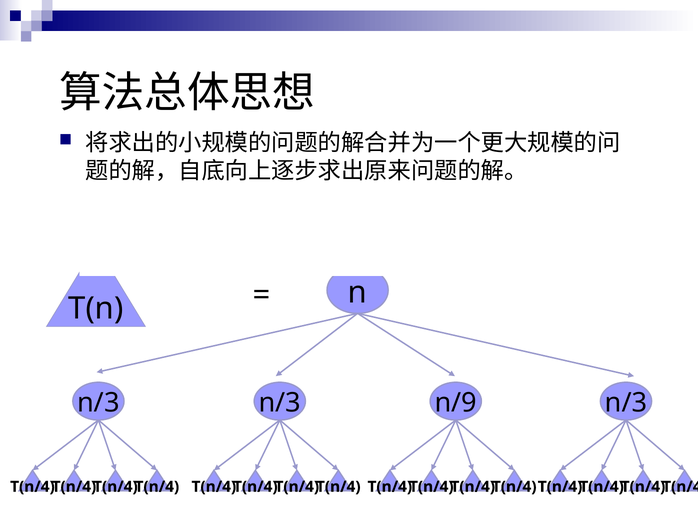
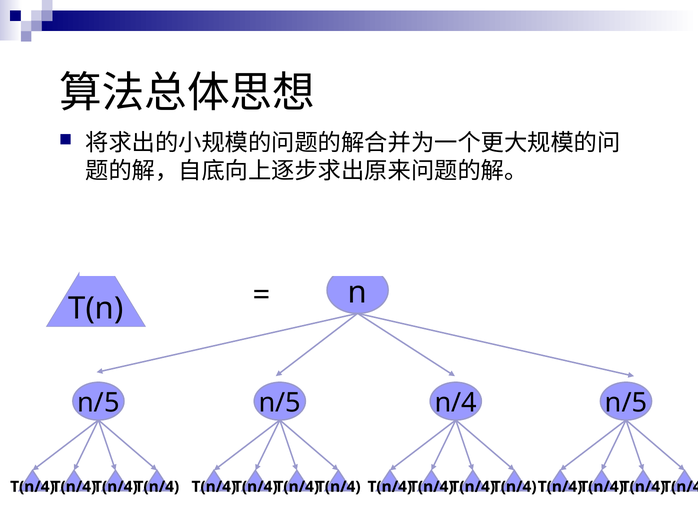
n/3 at (98, 403): n/3 -> n/5
n/3 at (280, 403): n/3 -> n/5
n/9: n/9 -> n/4
n/3 at (626, 403): n/3 -> n/5
